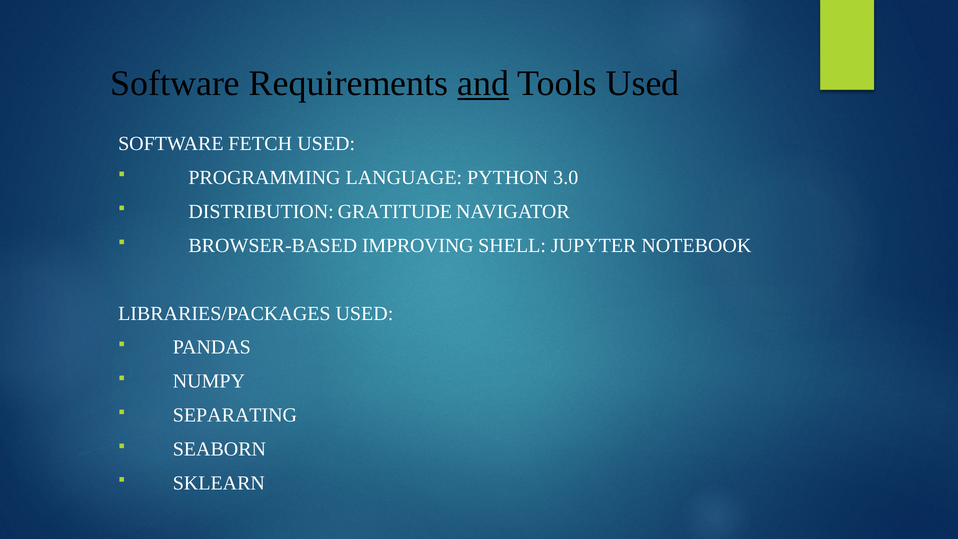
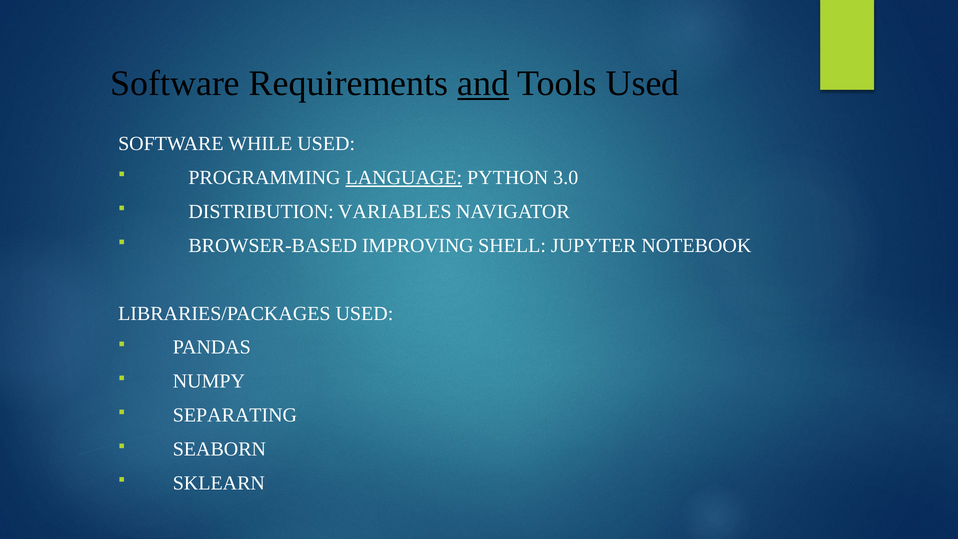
FETCH: FETCH -> WHILE
LANGUAGE underline: none -> present
GRATITUDE: GRATITUDE -> VARIABLES
